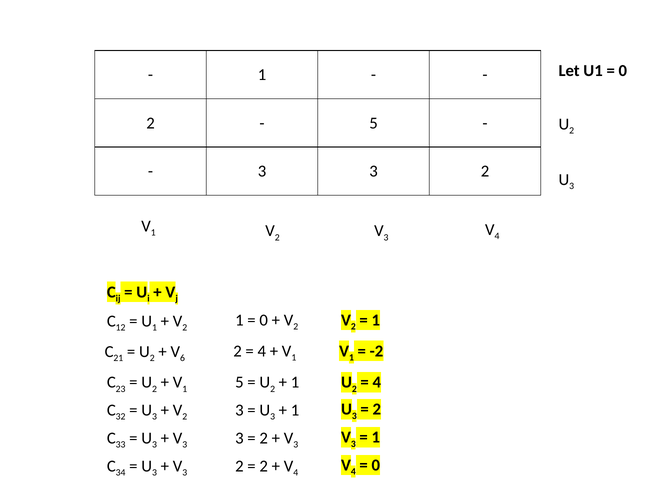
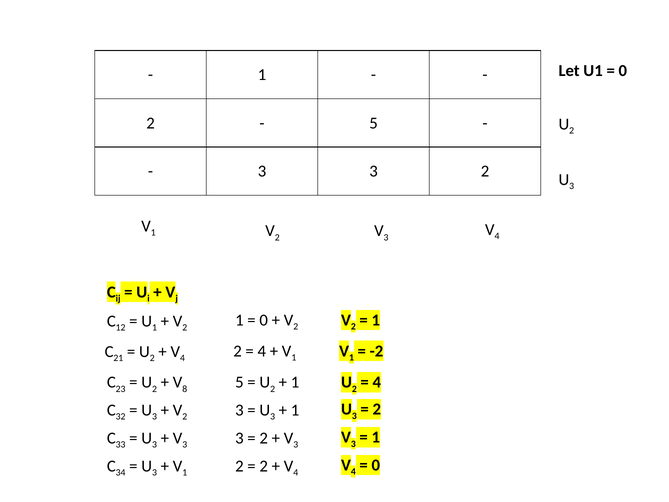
6 at (182, 358): 6 -> 4
1 at (185, 389): 1 -> 8
3 at (185, 472): 3 -> 1
